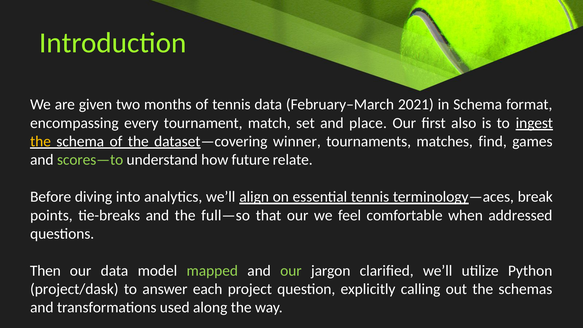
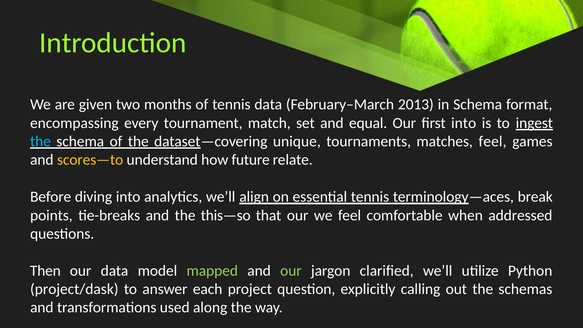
2021: 2021 -> 2013
place: place -> equal
first also: also -> into
the at (41, 141) colour: yellow -> light blue
winner: winner -> unique
matches find: find -> feel
scores—to colour: light green -> yellow
full—so: full—so -> this—so
